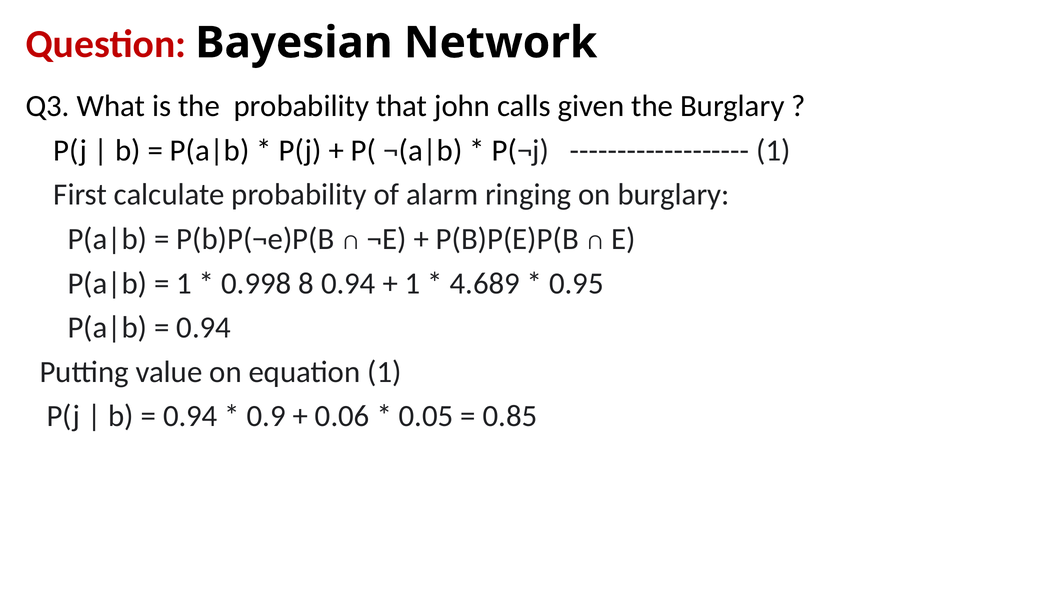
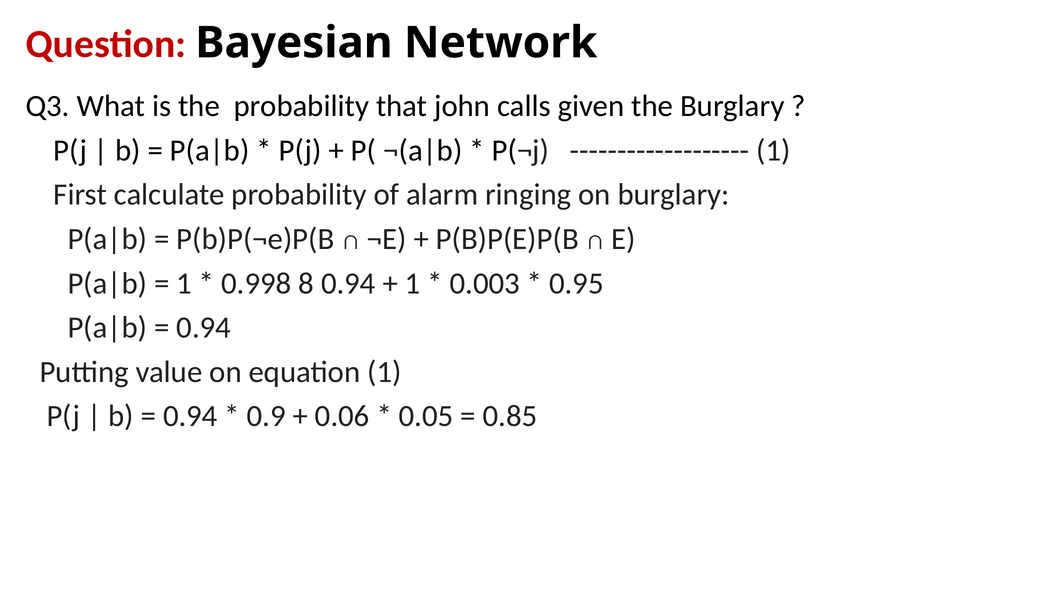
4.689: 4.689 -> 0.003
